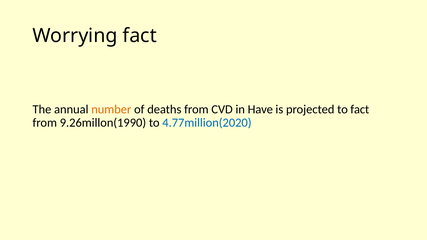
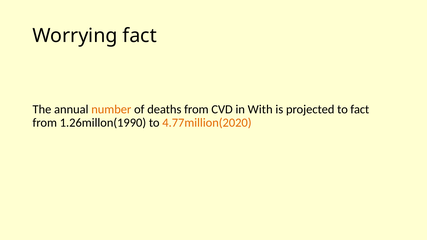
Have: Have -> With
9.26millon(1990: 9.26millon(1990 -> 1.26millon(1990
4.77million(2020 colour: blue -> orange
